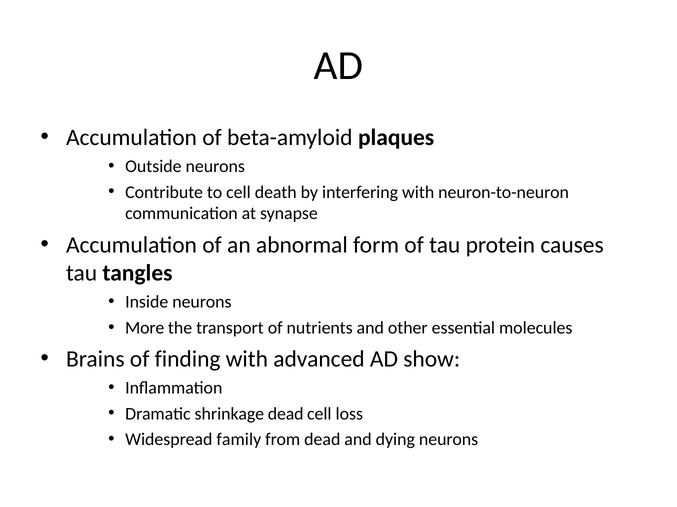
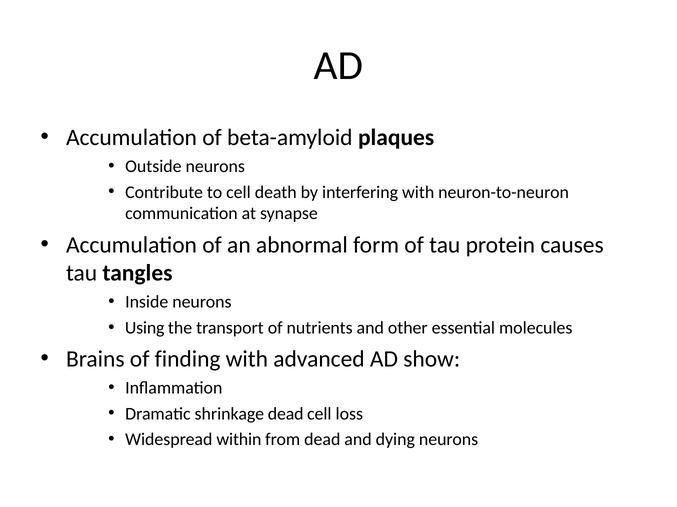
More: More -> Using
family: family -> within
